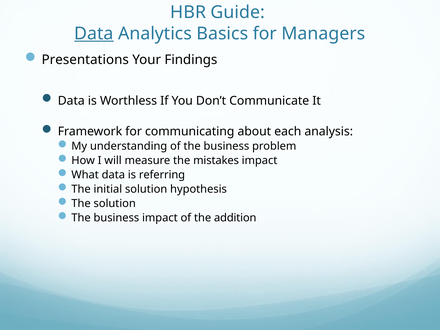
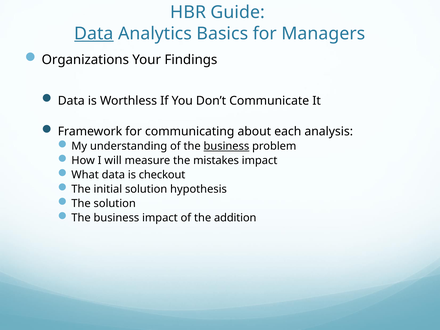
Presentations: Presentations -> Organizations
business at (226, 146) underline: none -> present
referring: referring -> checkout
